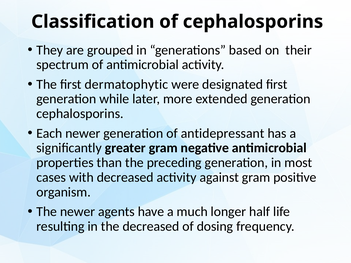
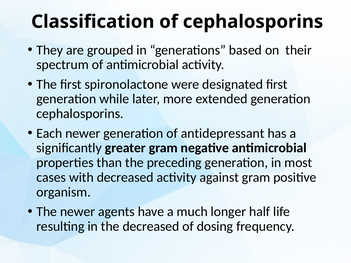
dermatophytic: dermatophytic -> spironolactone
